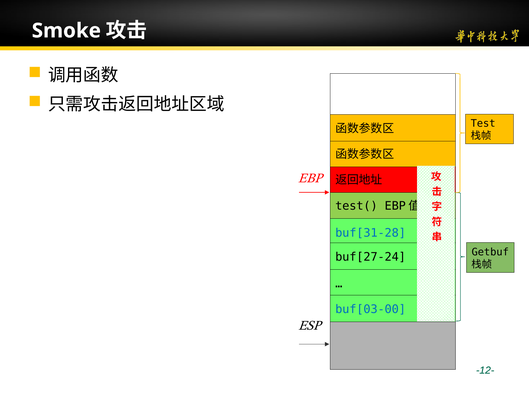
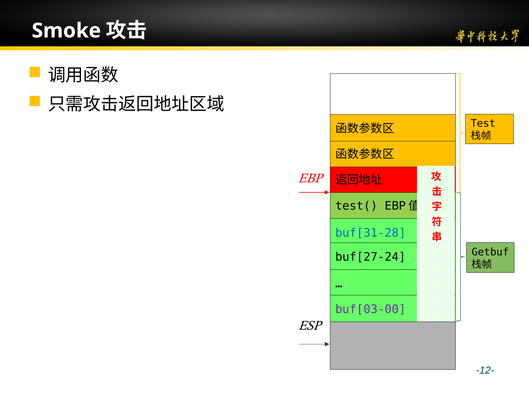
buf[03-00 colour: blue -> purple
